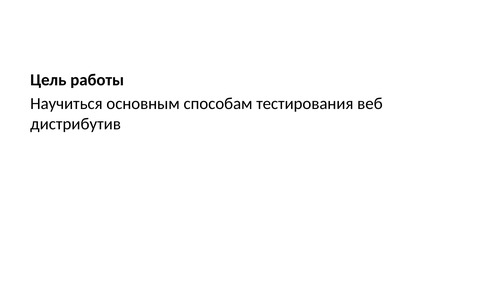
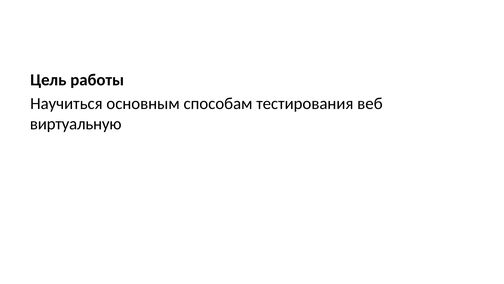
дистрибутив: дистрибутив -> виртуальную
